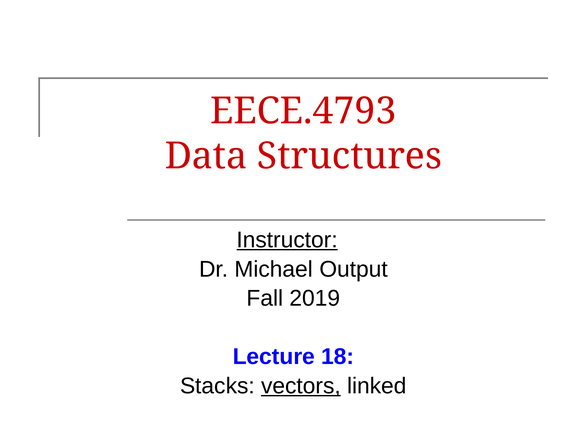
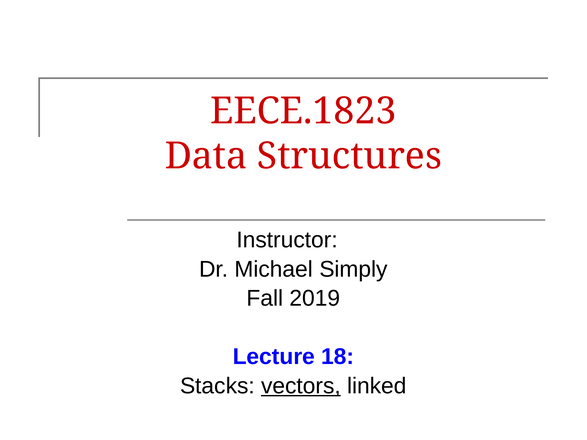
EECE.4793: EECE.4793 -> EECE.1823
Instructor underline: present -> none
Output: Output -> Simply
